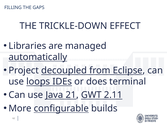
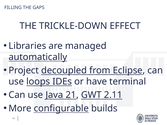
does: does -> have
